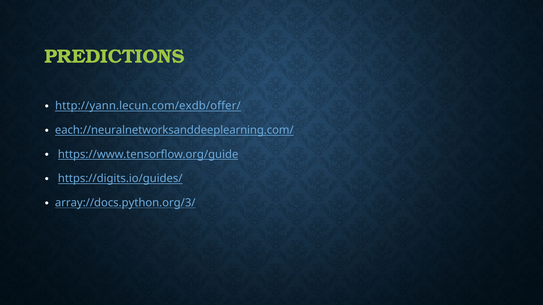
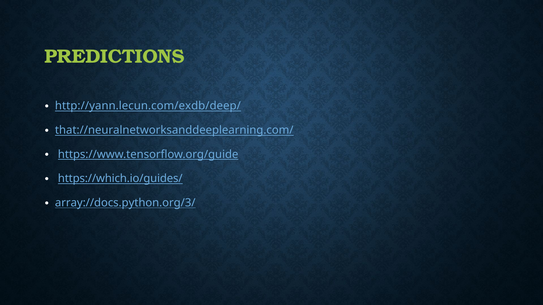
http://yann.lecun.com/exdb/offer/: http://yann.lecun.com/exdb/offer/ -> http://yann.lecun.com/exdb/deep/
each://neuralnetworksanddeeplearning.com/: each://neuralnetworksanddeeplearning.com/ -> that://neuralnetworksanddeeplearning.com/
https://digits.io/guides/: https://digits.io/guides/ -> https://which.io/guides/
